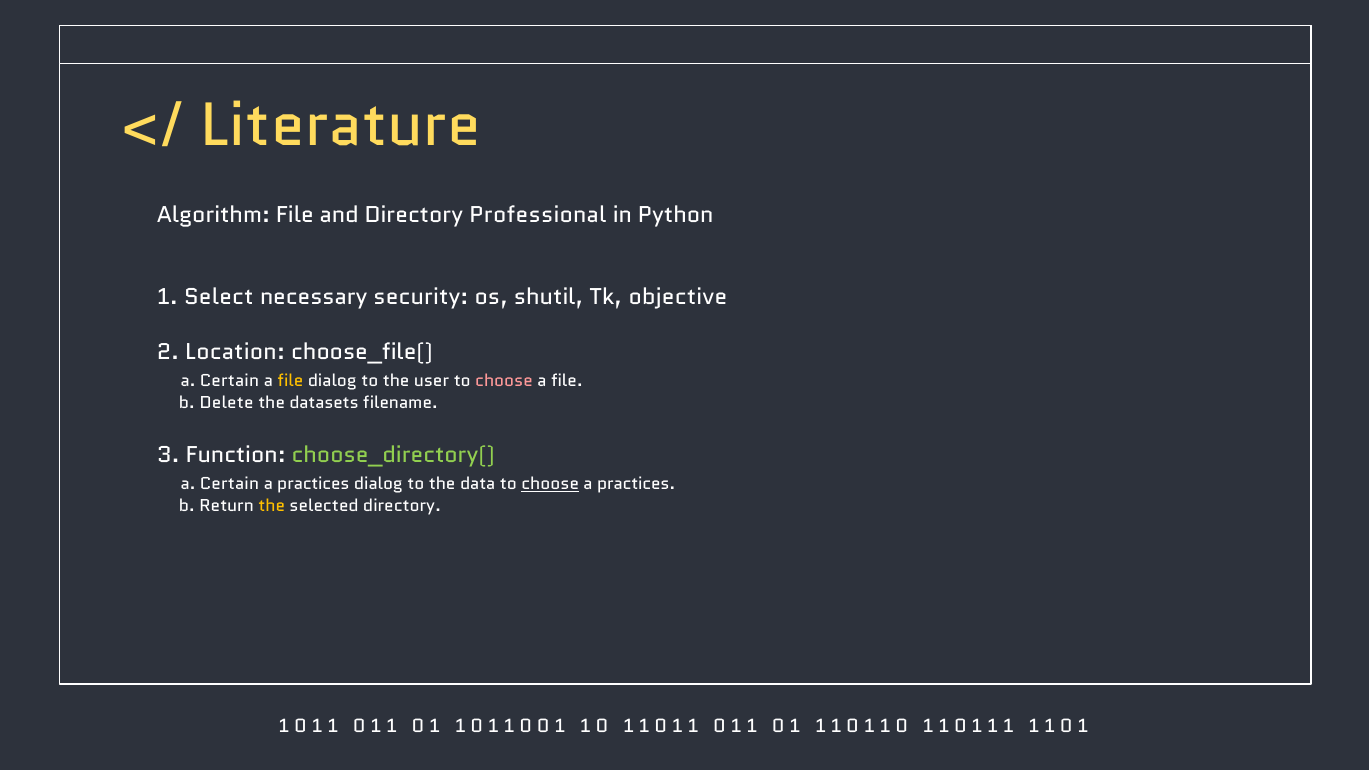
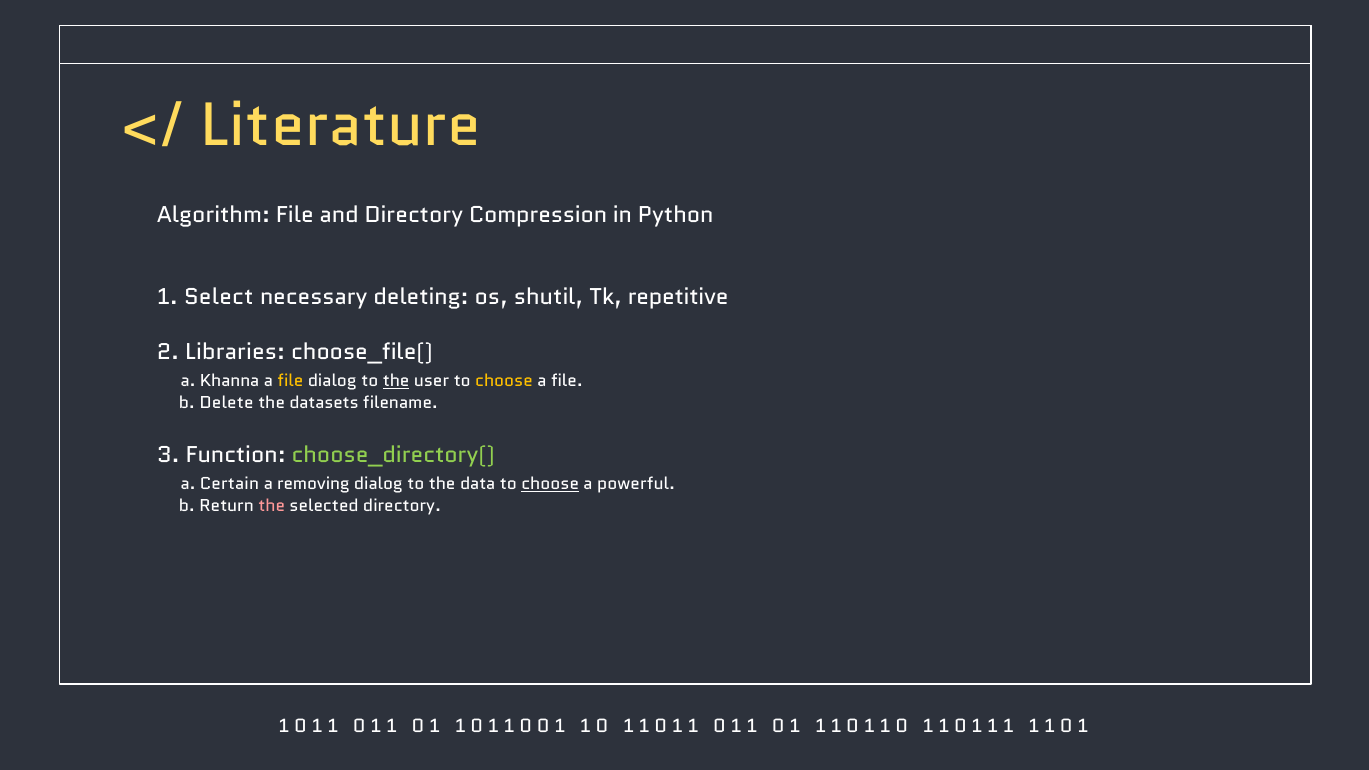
Professional: Professional -> Compression
security: security -> deleting
objective: objective -> repetitive
Location: Location -> Libraries
Certain at (229, 381): Certain -> Khanna
the at (396, 381) underline: none -> present
choose at (504, 381) colour: pink -> yellow
practices at (313, 484): practices -> removing
practices at (636, 484): practices -> powerful
the at (272, 506) colour: yellow -> pink
